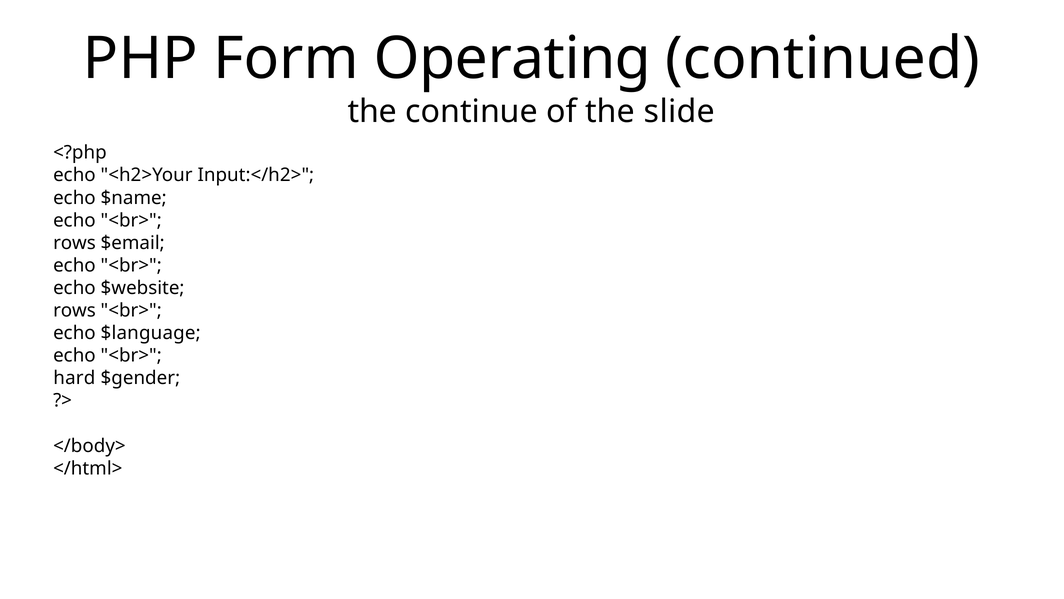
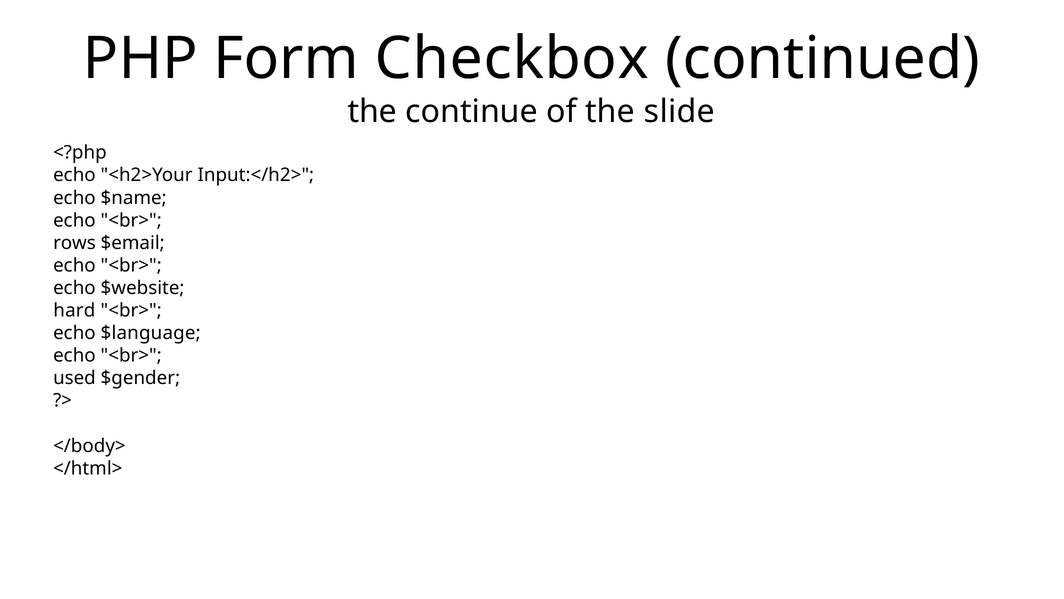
Operating: Operating -> Checkbox
rows at (74, 310): rows -> hard
hard: hard -> used
